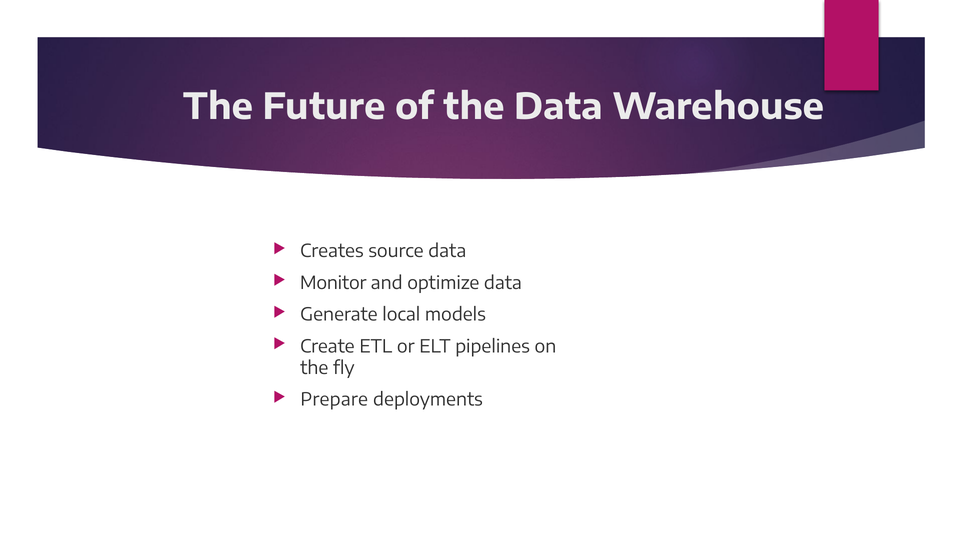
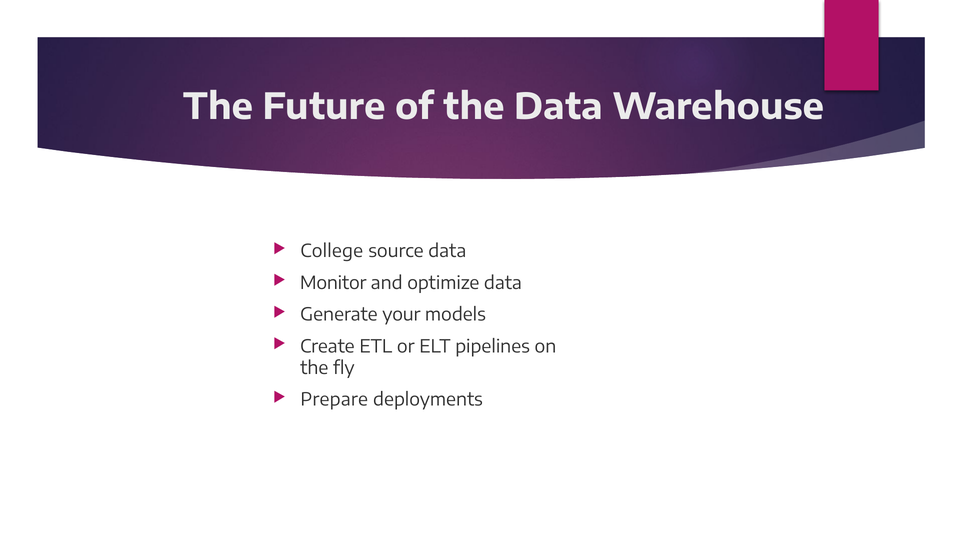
Creates: Creates -> College
local: local -> your
